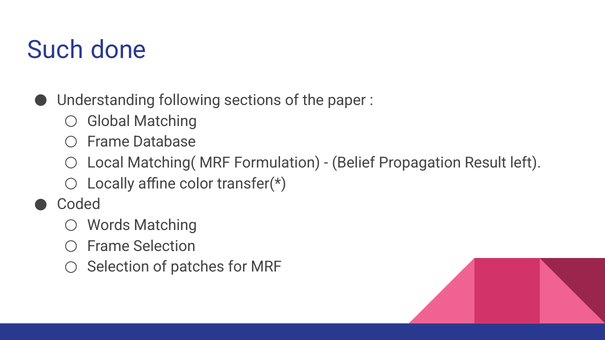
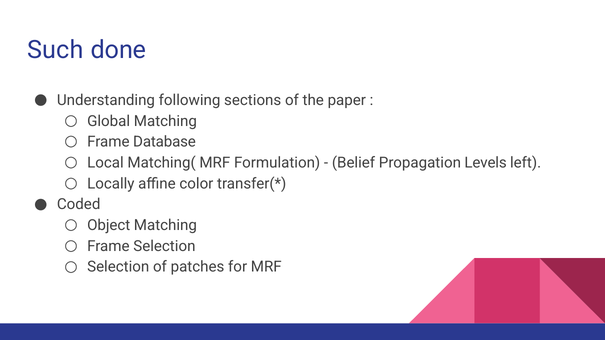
Result: Result -> Levels
Words: Words -> Object
